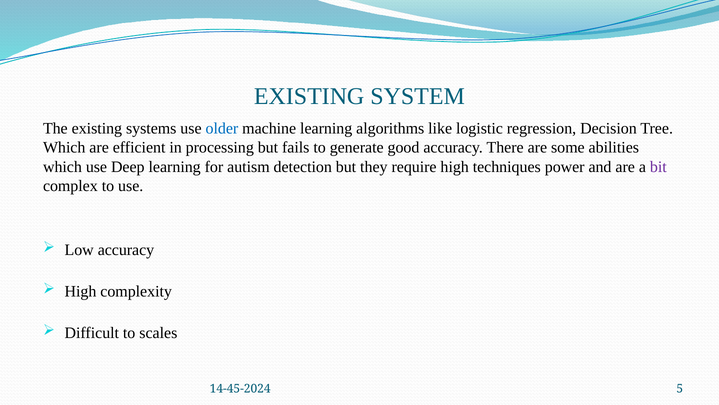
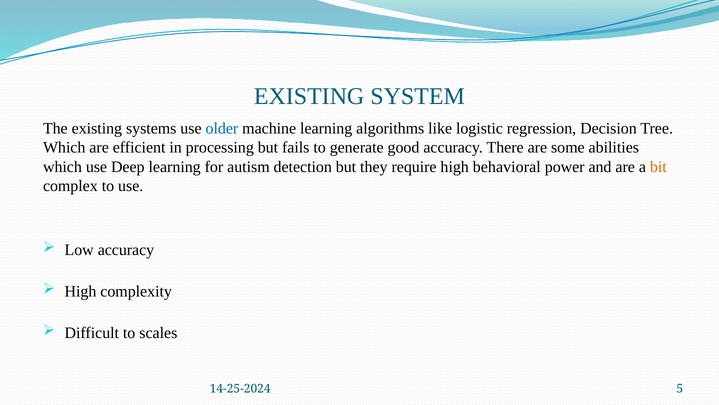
techniques: techniques -> behavioral
bit colour: purple -> orange
14-45-2024: 14-45-2024 -> 14-25-2024
